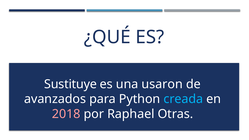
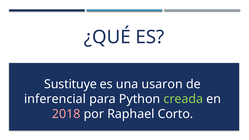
avanzados: avanzados -> inferencial
creada colour: light blue -> light green
Otras: Otras -> Corto
